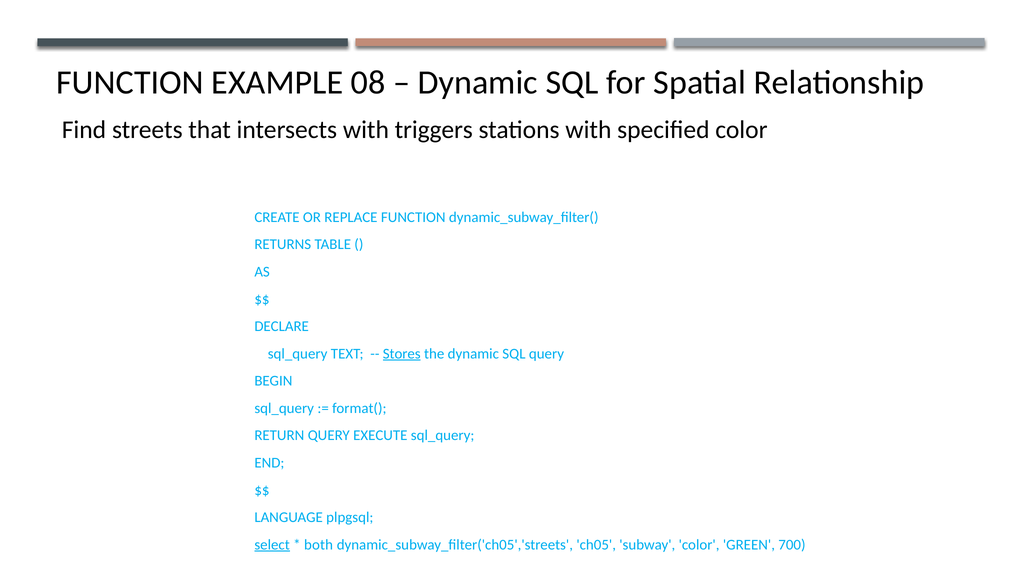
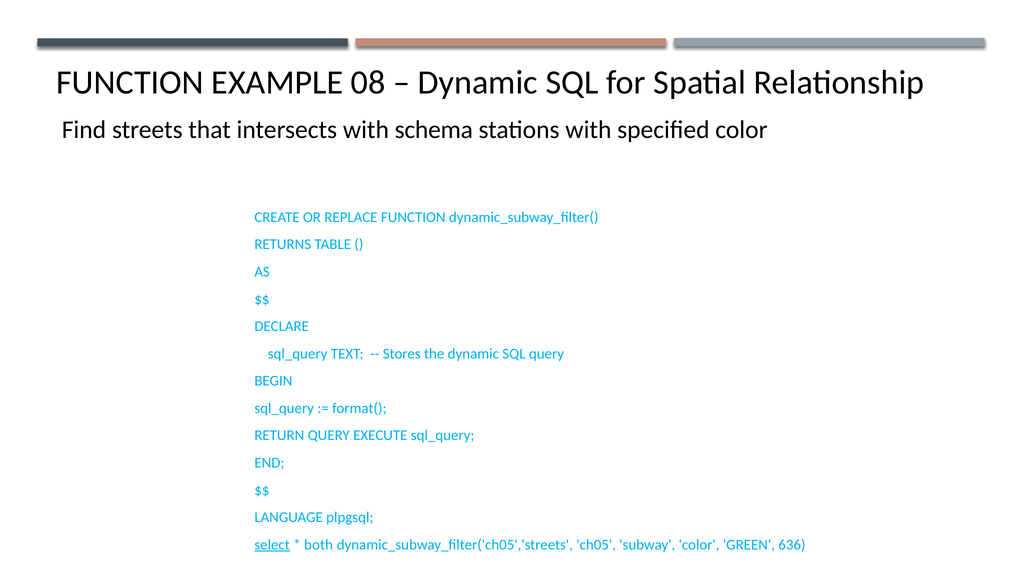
triggers: triggers -> schema
Stores underline: present -> none
700: 700 -> 636
